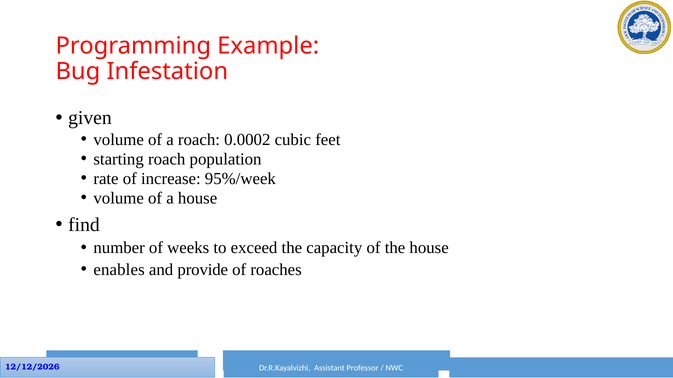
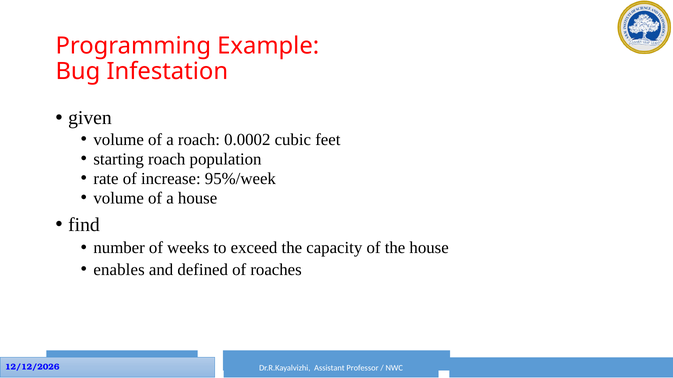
provide: provide -> defined
